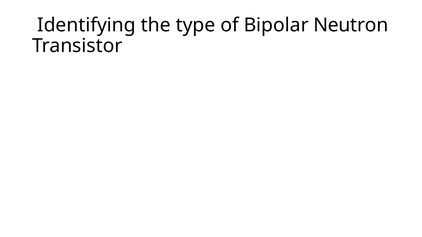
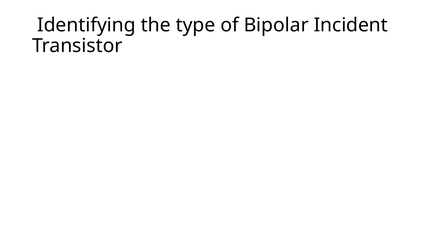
Neutron: Neutron -> Incident
